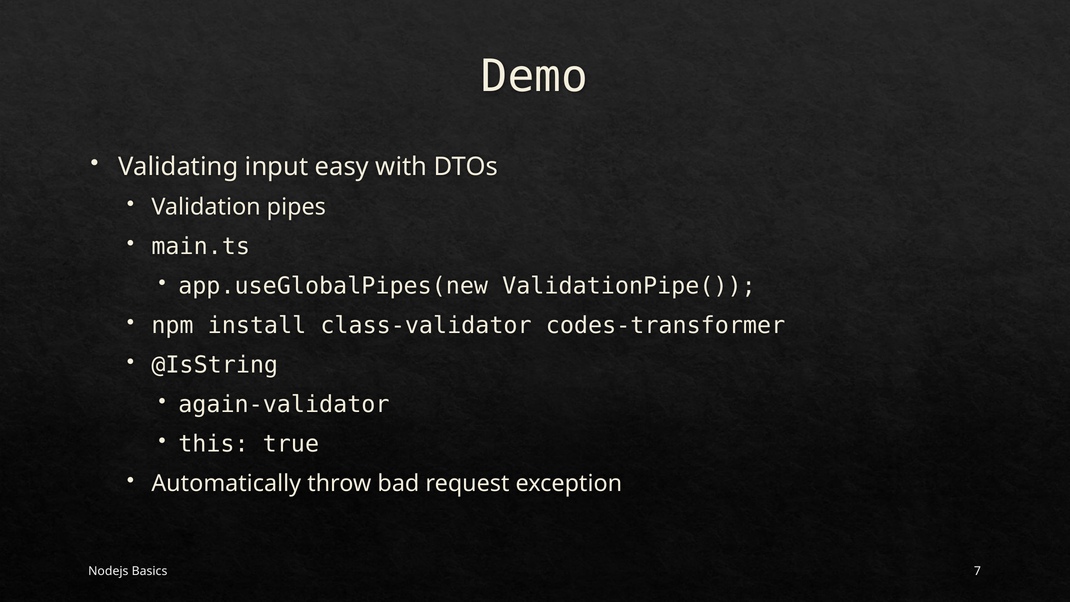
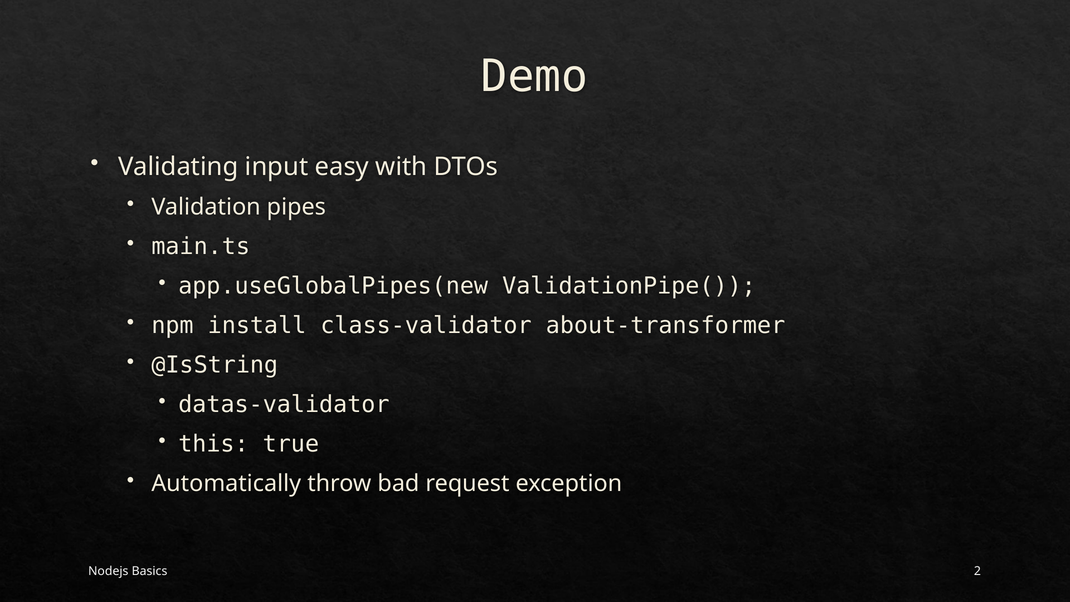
codes-transformer: codes-transformer -> about-transformer
again-validator: again-validator -> datas-validator
7: 7 -> 2
